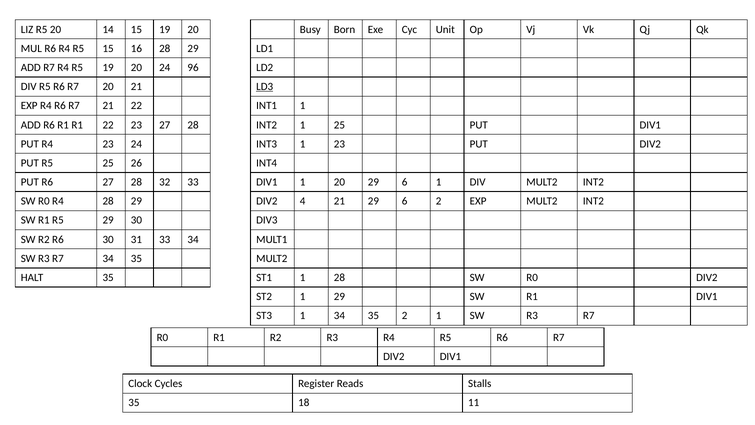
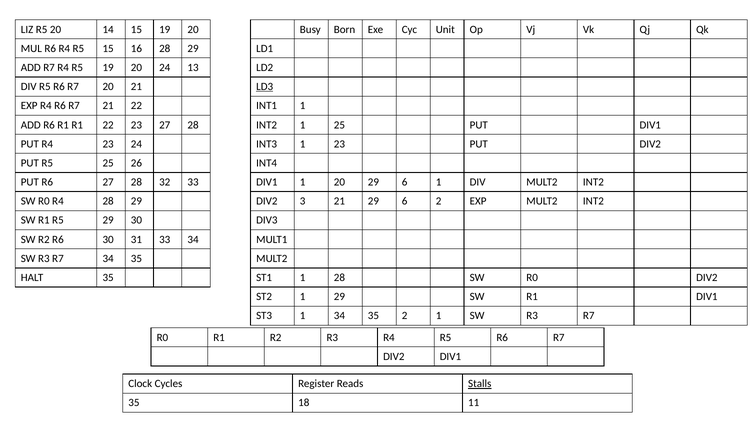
96: 96 -> 13
4: 4 -> 3
Stalls underline: none -> present
